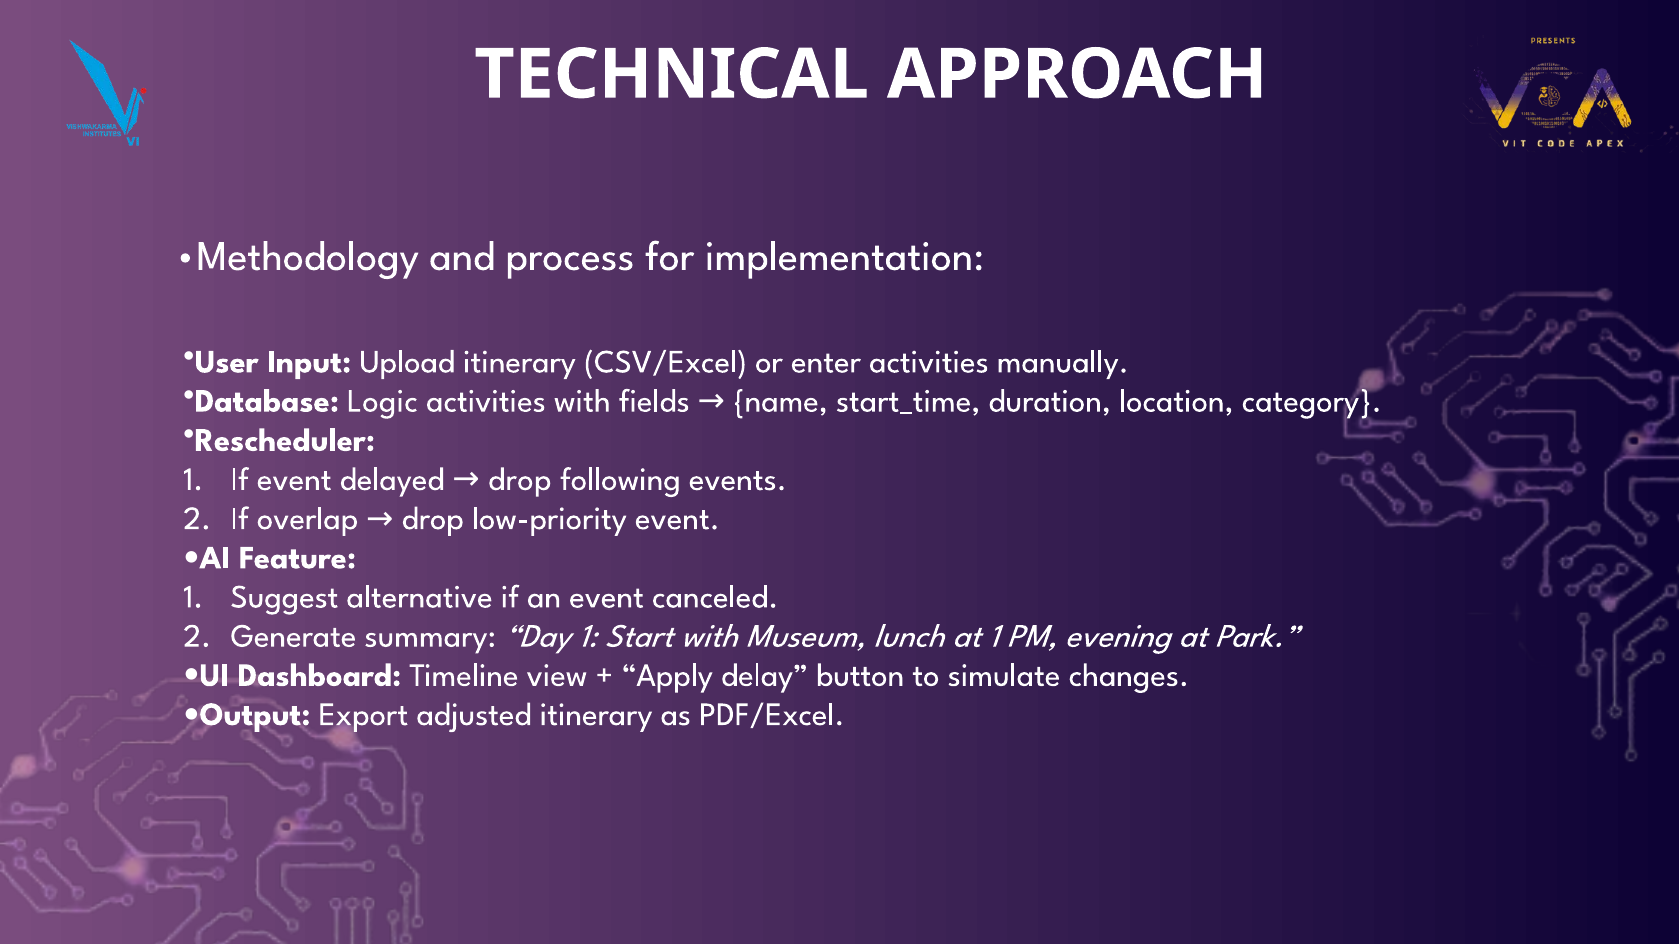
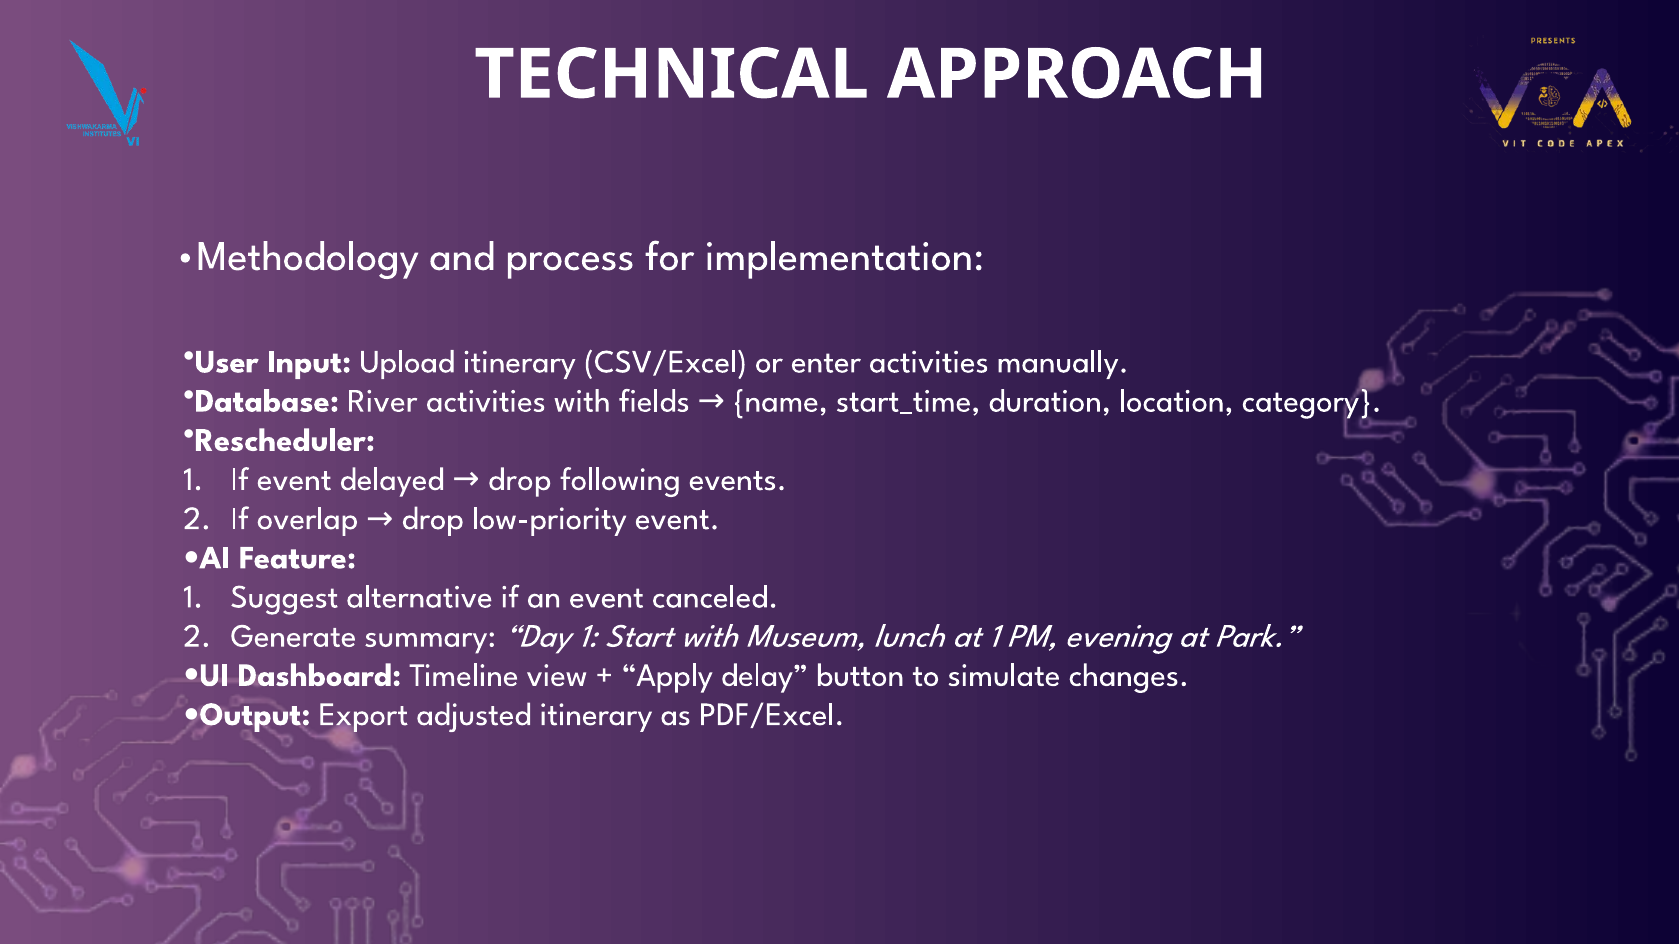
Logic: Logic -> River
